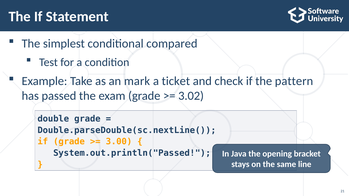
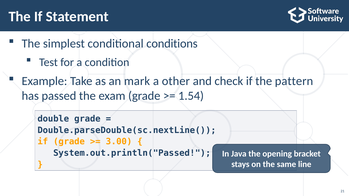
compared: compared -> conditions
ticket: ticket -> other
3.02: 3.02 -> 1.54
